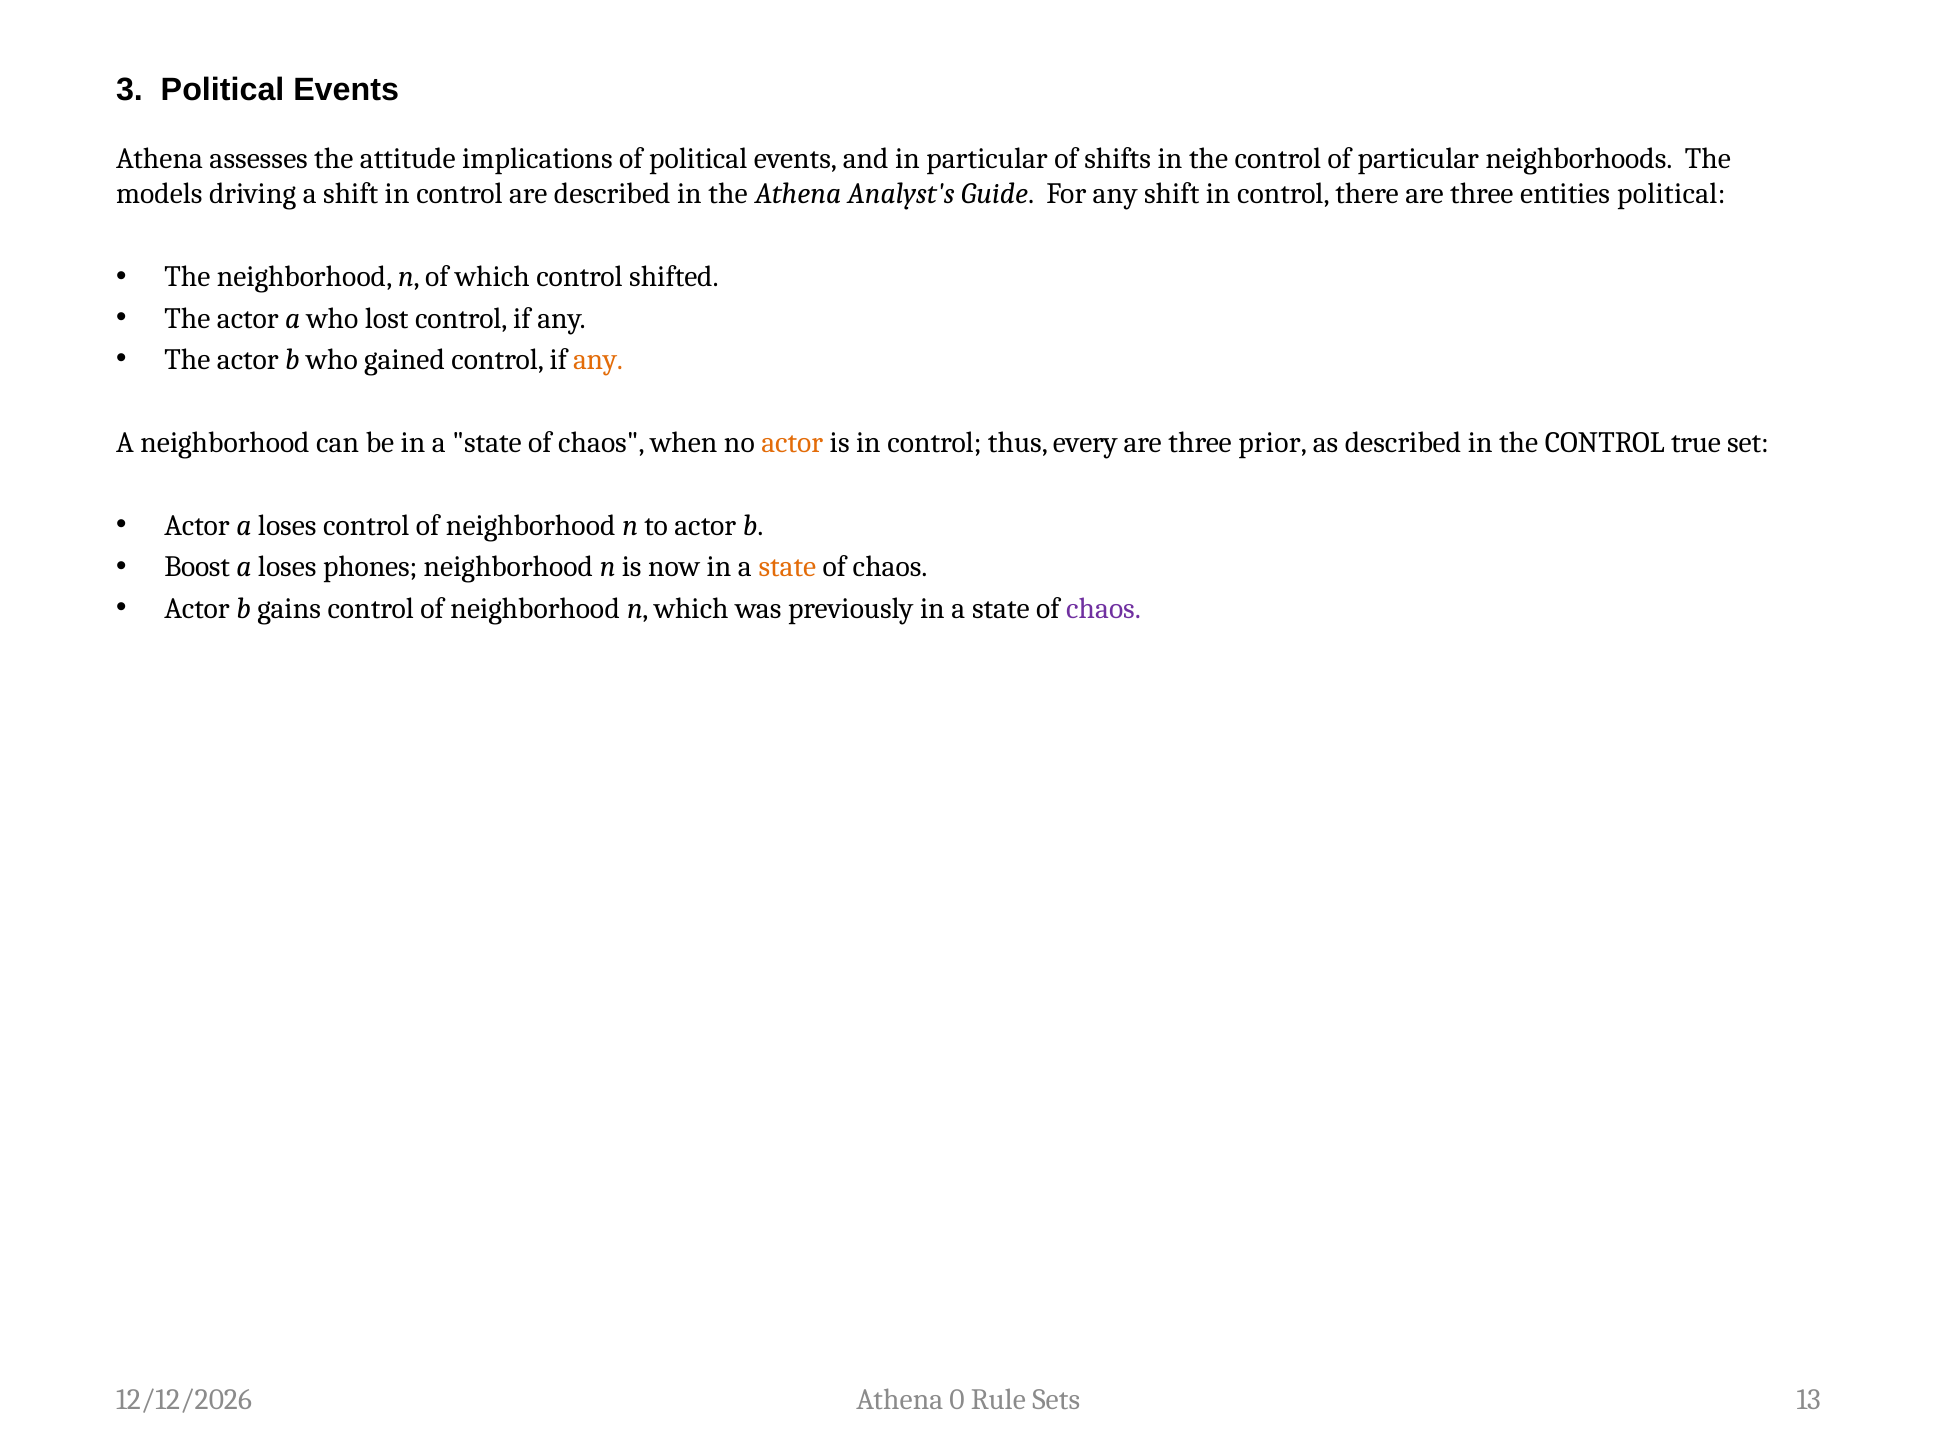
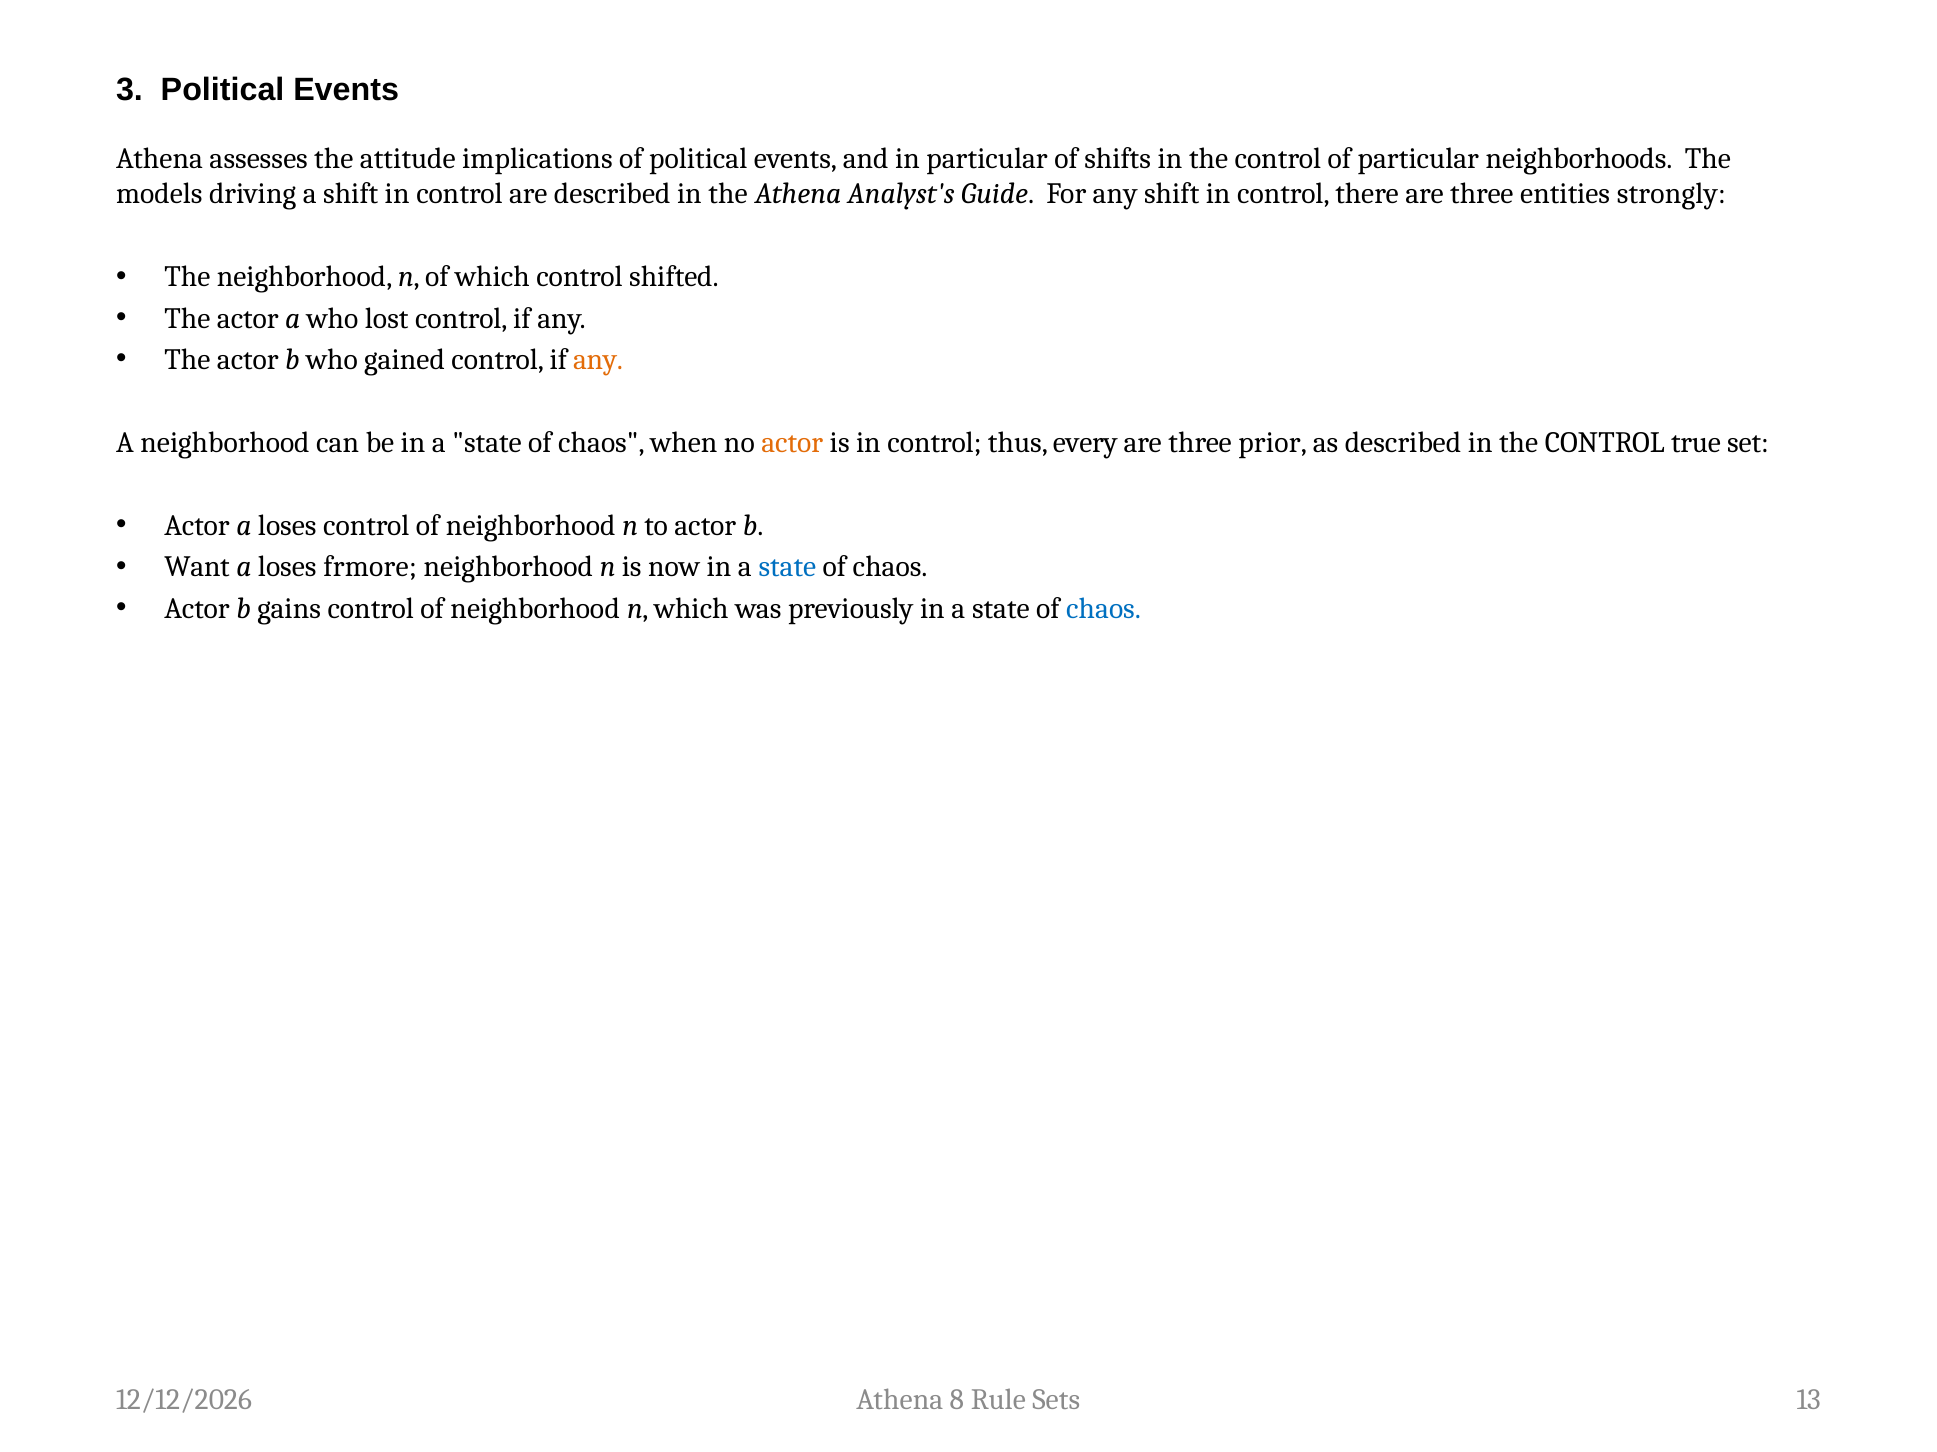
entities political: political -> strongly
Boost: Boost -> Want
phones: phones -> frmore
state at (787, 568) colour: orange -> blue
chaos at (1104, 609) colour: purple -> blue
0: 0 -> 8
